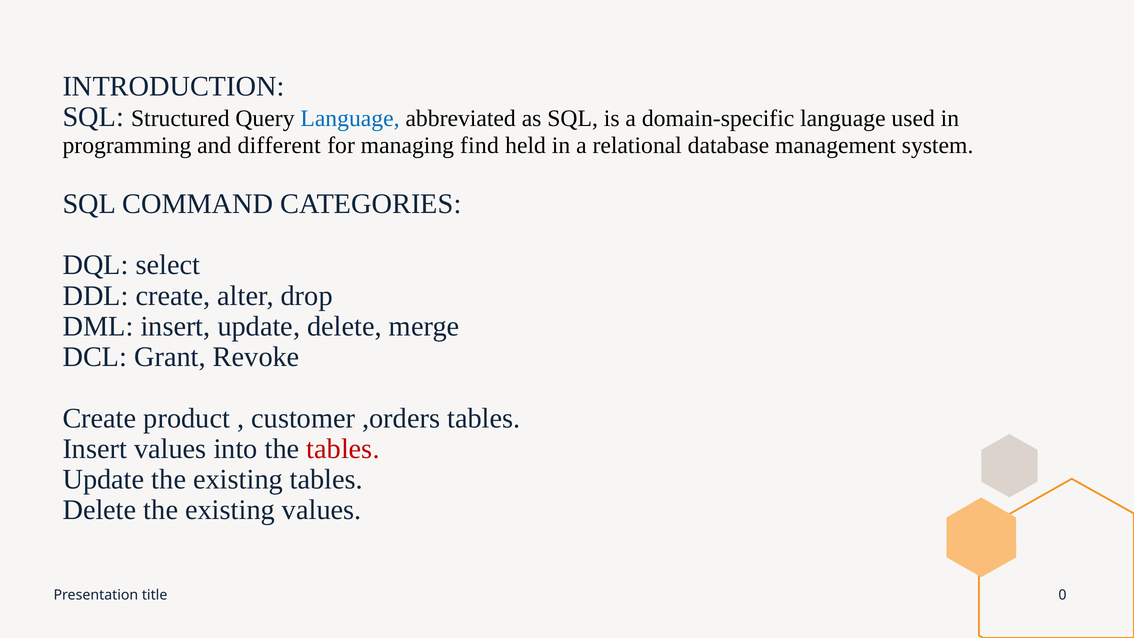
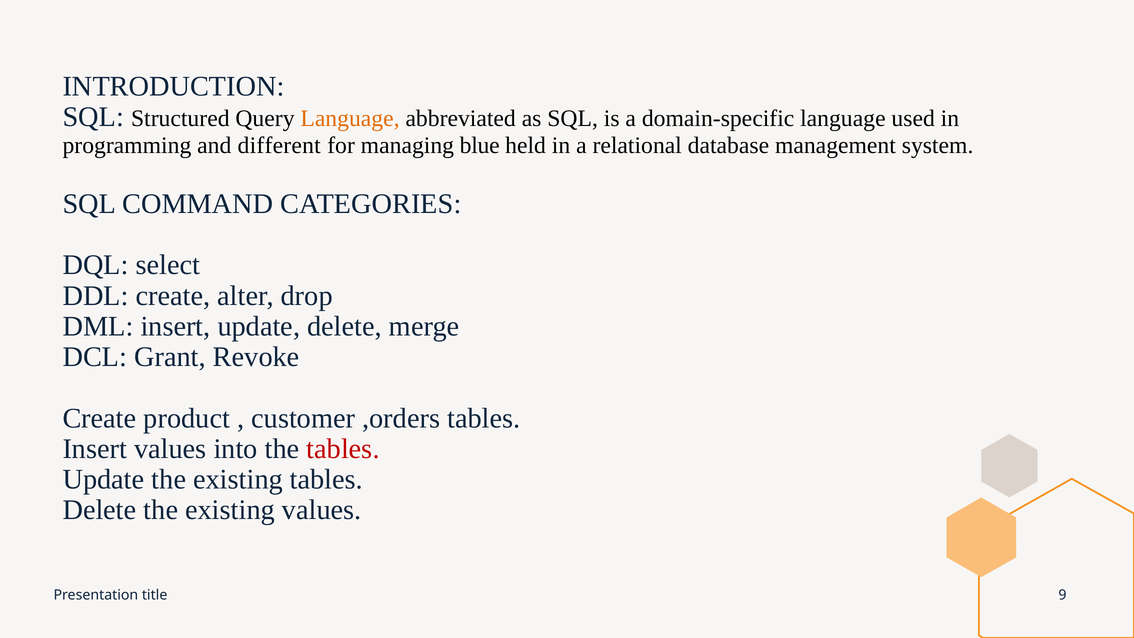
Language at (350, 119) colour: blue -> orange
find: find -> blue
0: 0 -> 9
